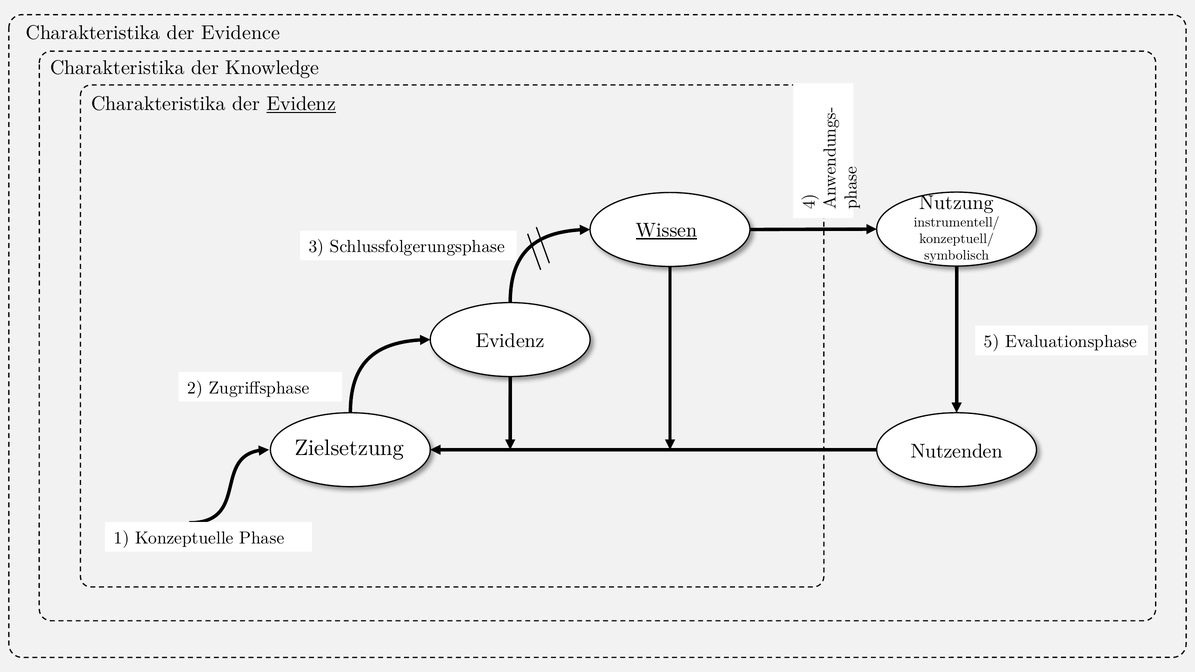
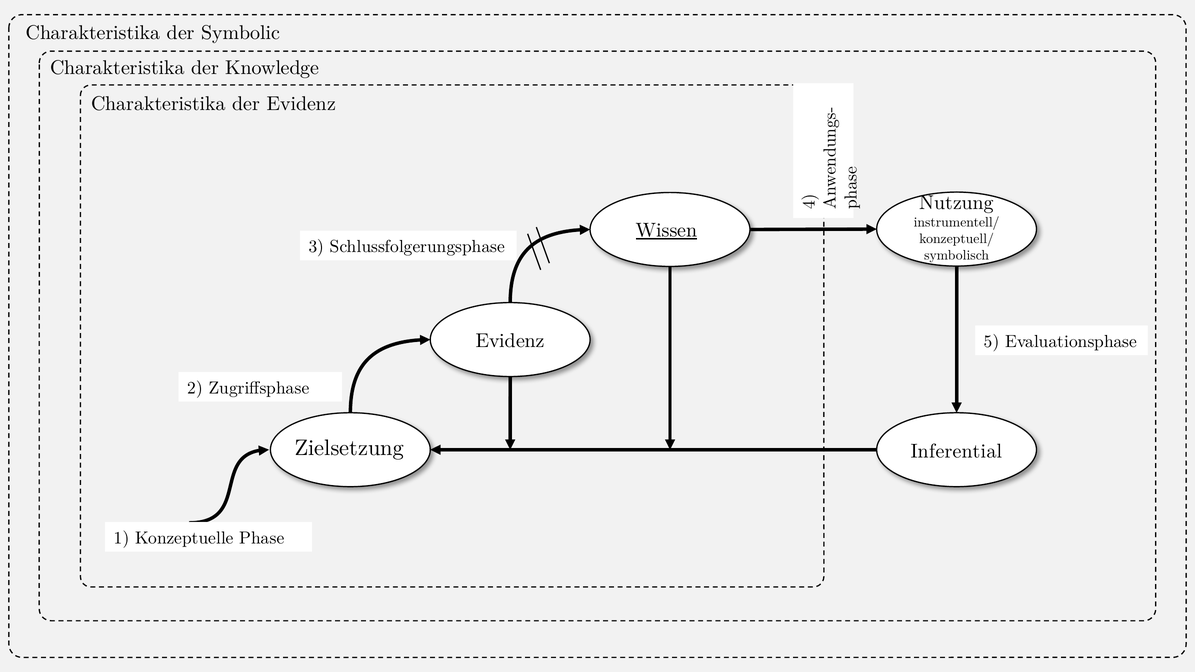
Evidence: Evidence -> Symbolic
Evidenz at (301, 104) underline: present -> none
Nutzenden: Nutzenden -> Inferential
